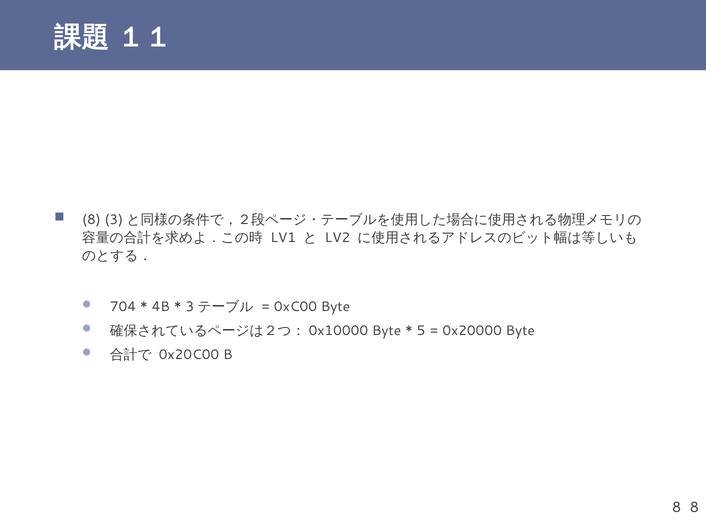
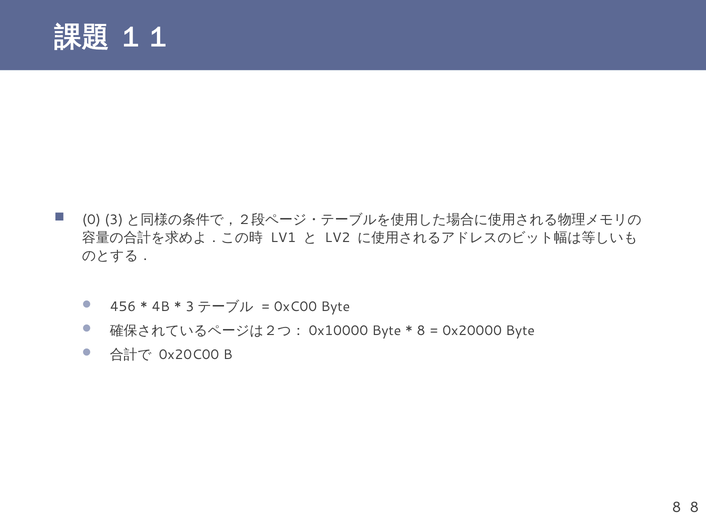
8 at (91, 220): 8 -> 0
704: 704 -> 456
5 at (421, 331): 5 -> 8
